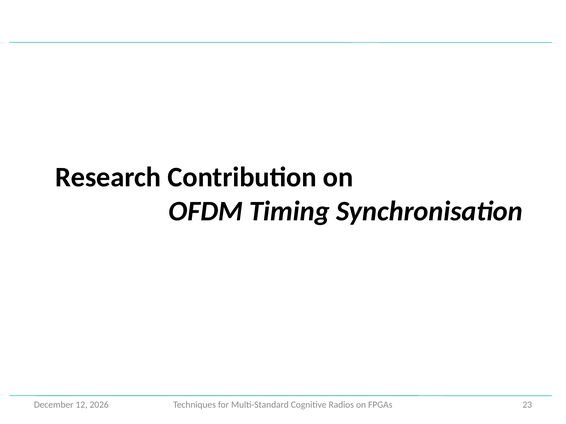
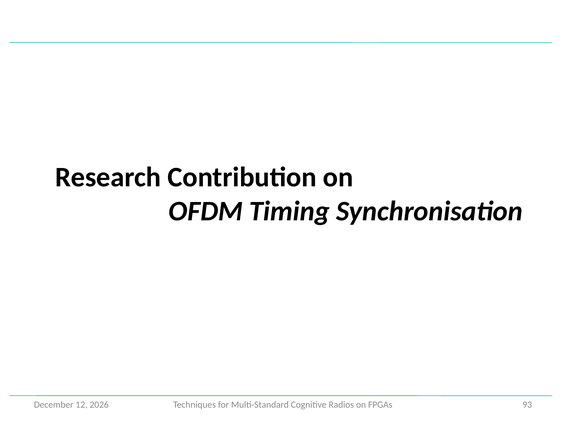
23: 23 -> 93
